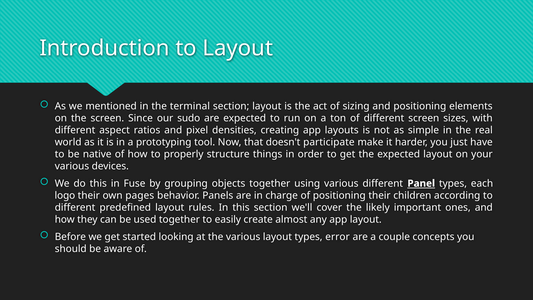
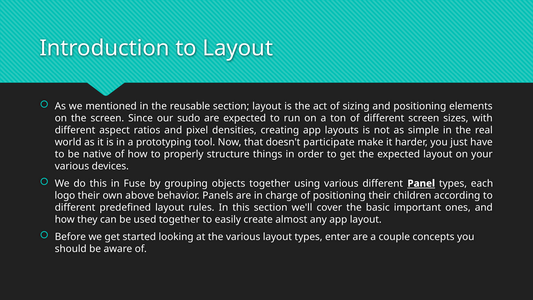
terminal: terminal -> reusable
pages: pages -> above
likely: likely -> basic
error: error -> enter
